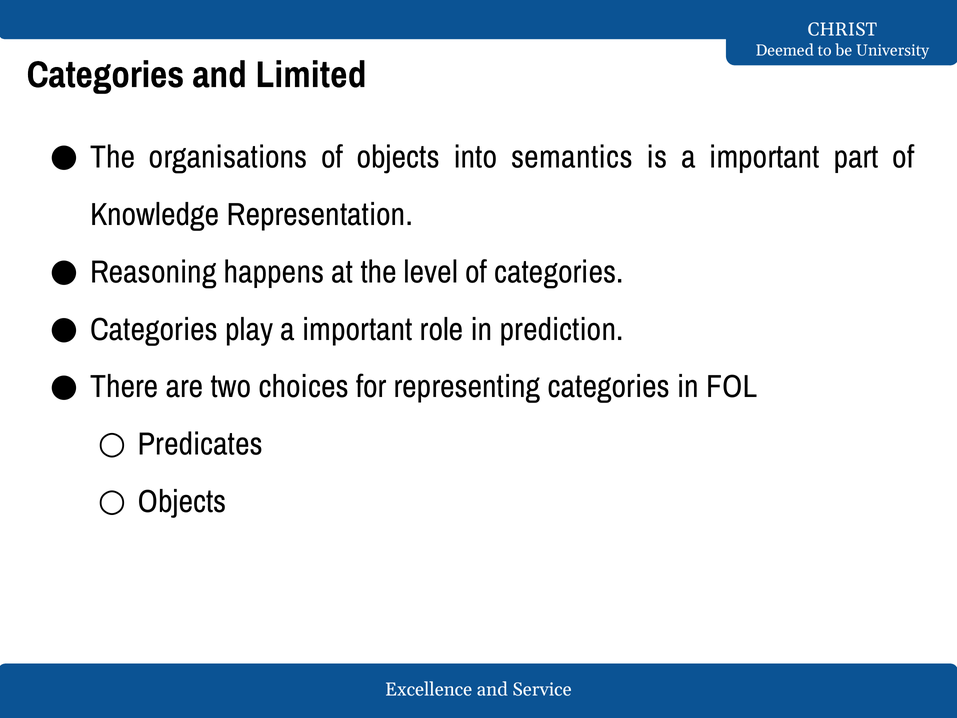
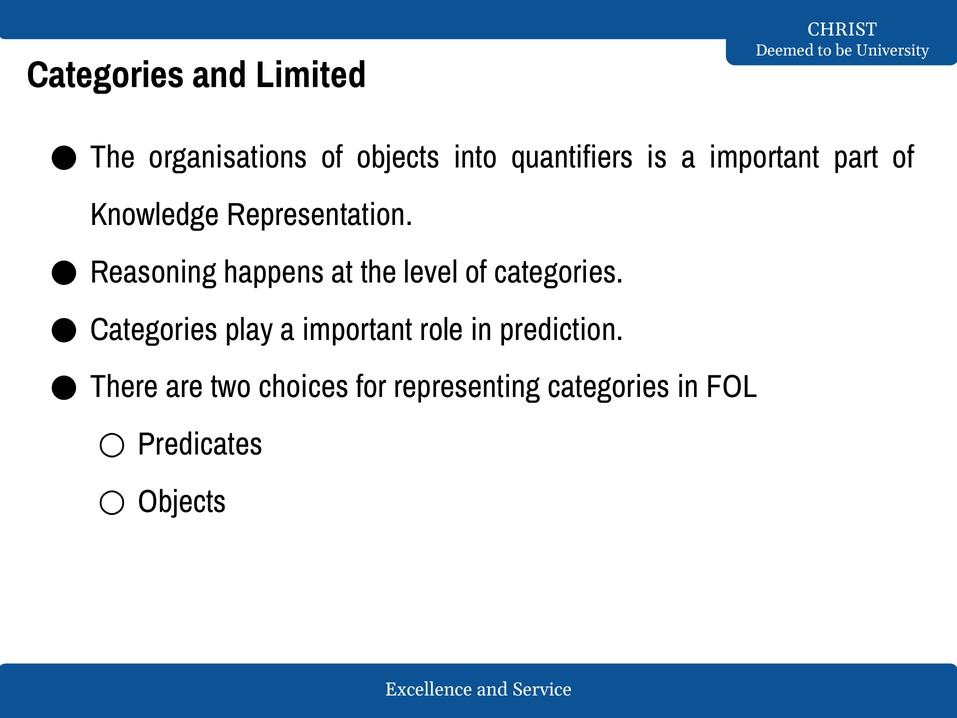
semantics: semantics -> quantifiers
